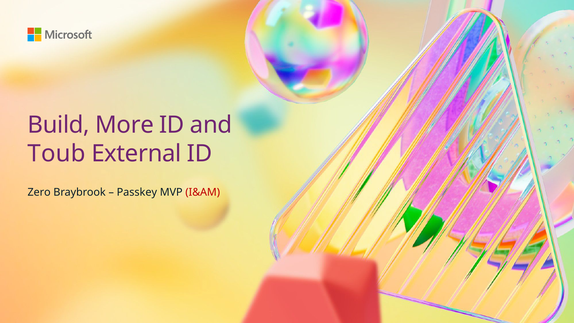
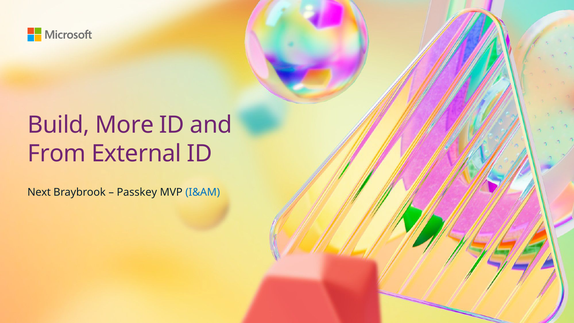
Toub: Toub -> From
Zero: Zero -> Next
I&AM colour: red -> blue
